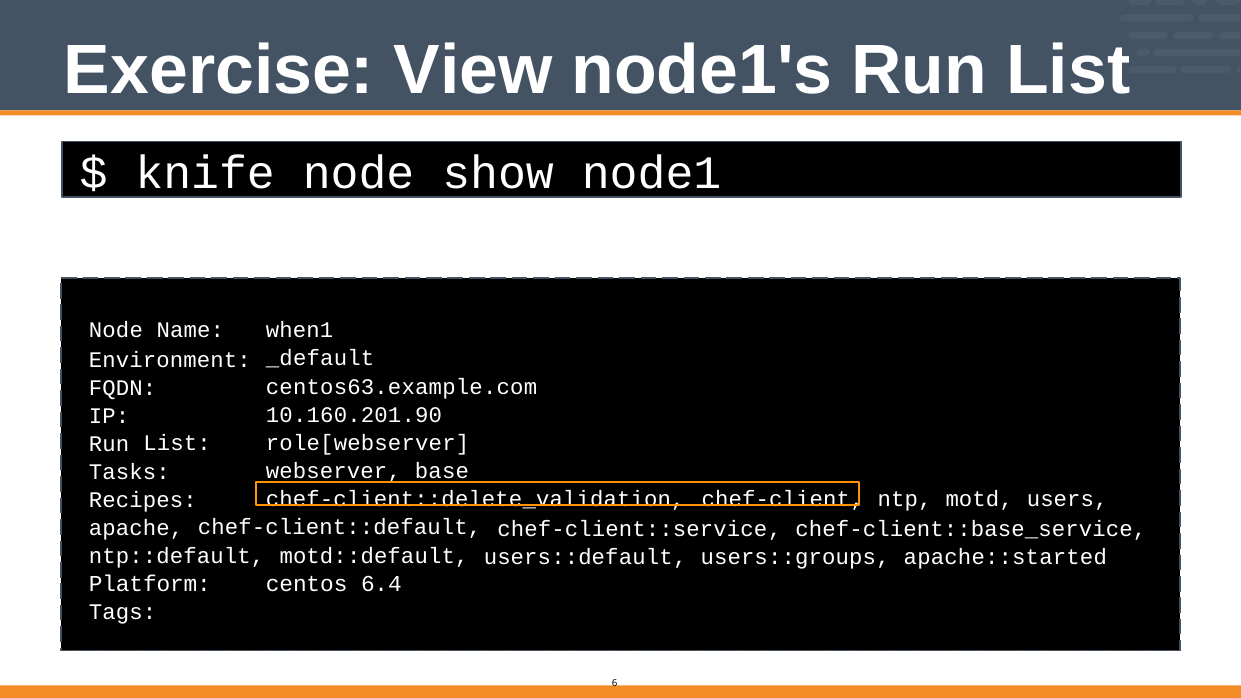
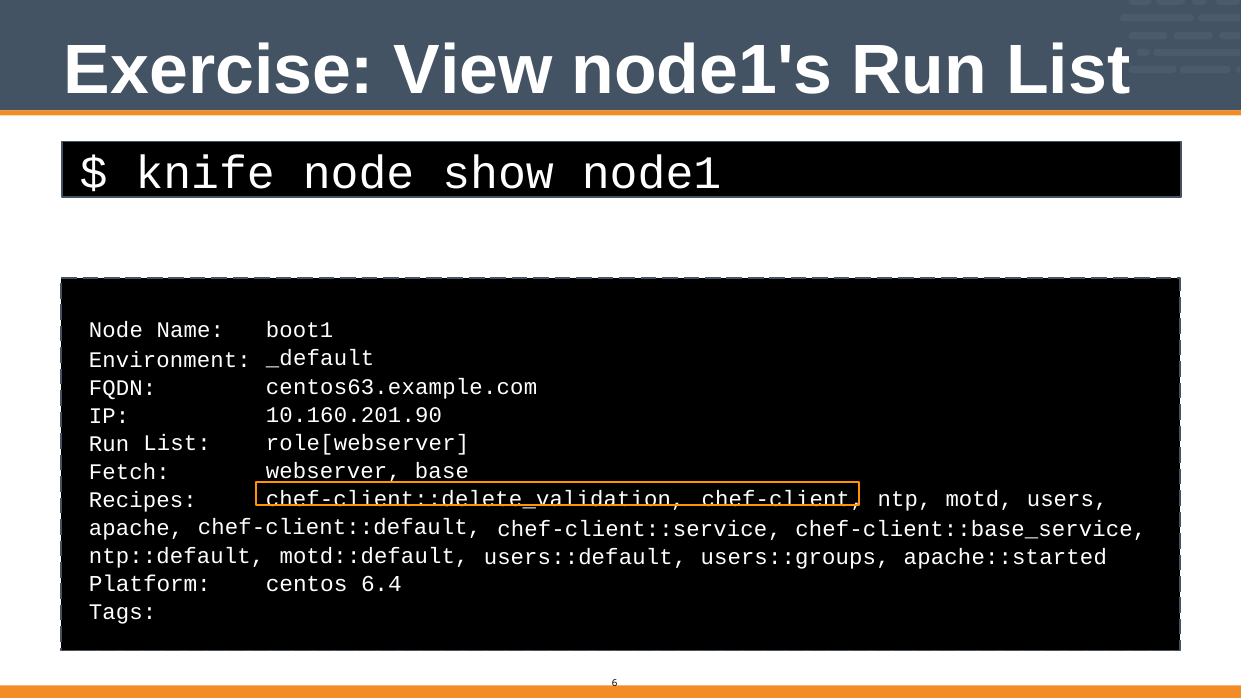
when1: when1 -> boot1
Tasks: Tasks -> Fetch
